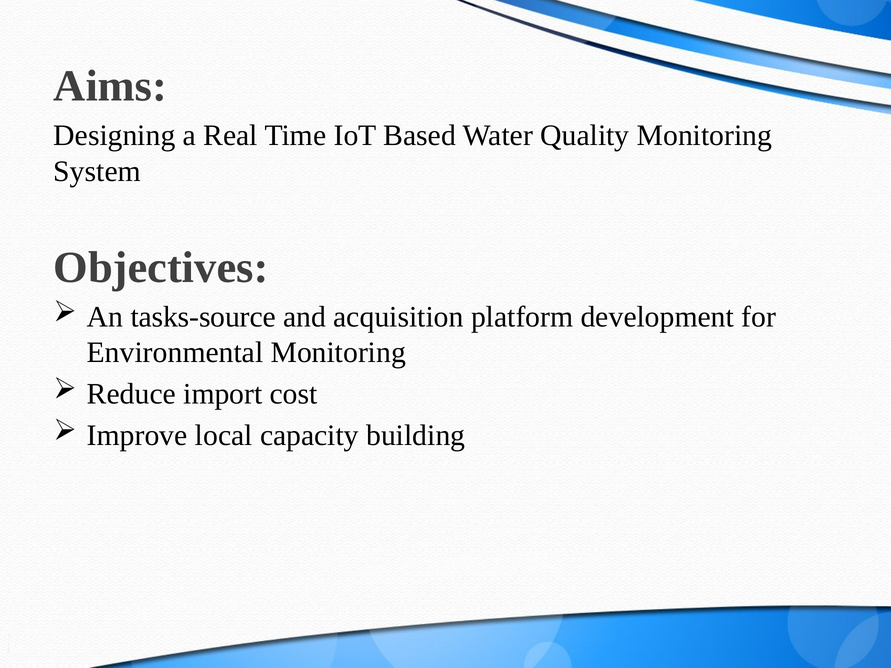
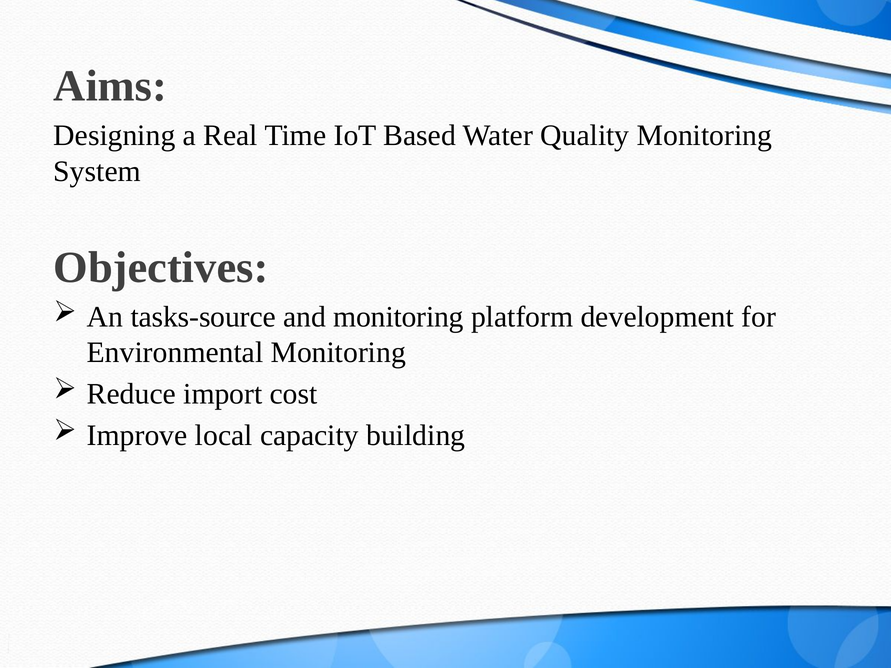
and acquisition: acquisition -> monitoring
